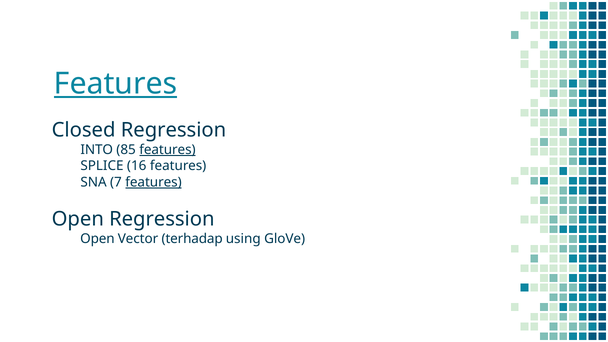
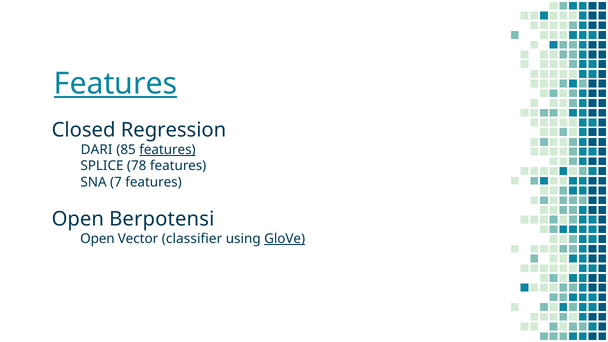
INTO: INTO -> DARI
16: 16 -> 78
features at (154, 182) underline: present -> none
Open Regression: Regression -> Berpotensi
terhadap: terhadap -> classifier
GloVe underline: none -> present
